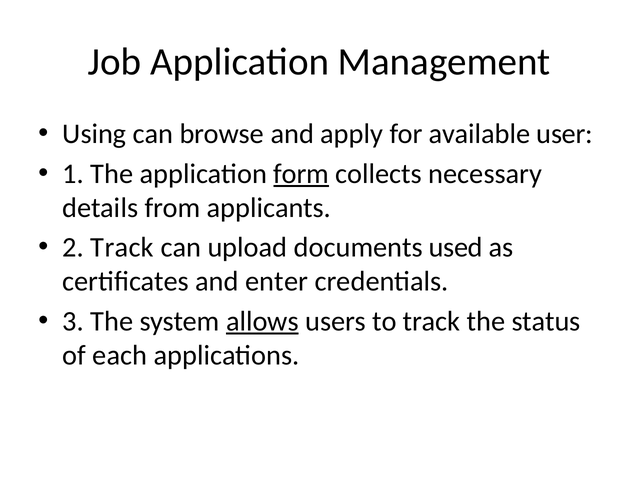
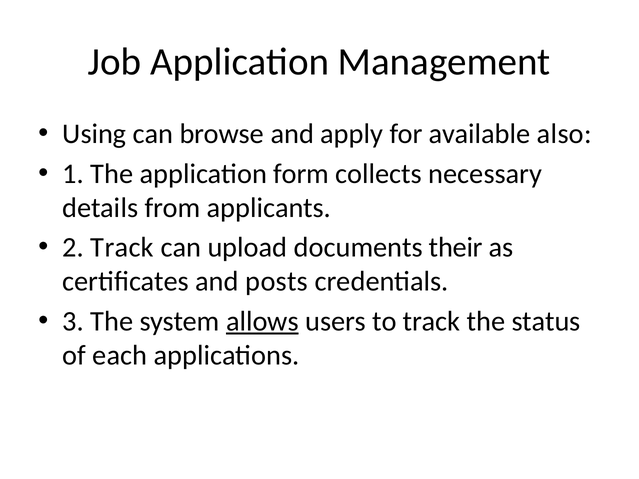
user: user -> also
form underline: present -> none
used: used -> their
enter: enter -> posts
